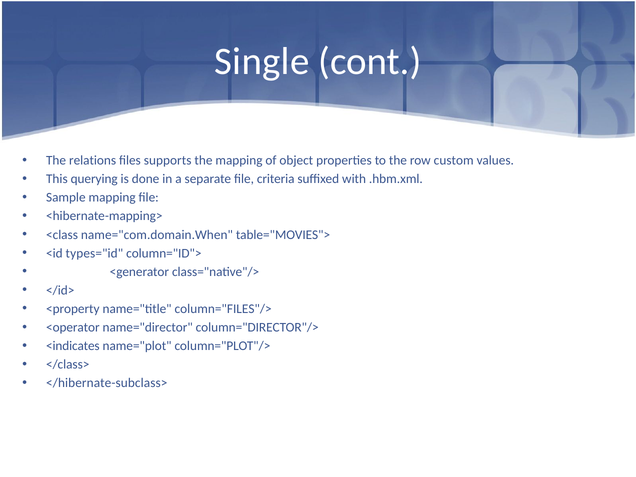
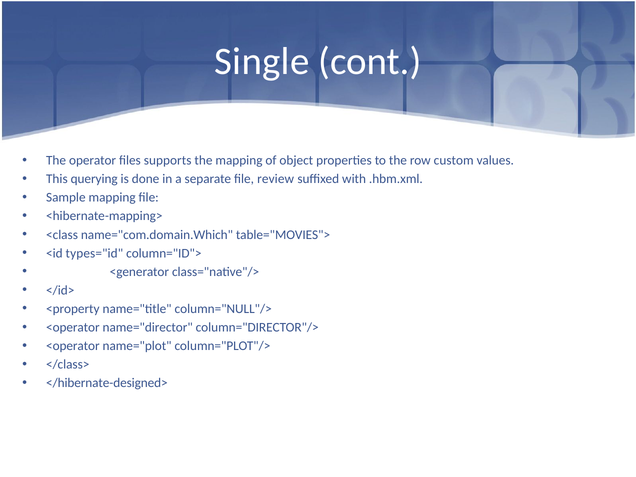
relations: relations -> operator
criteria: criteria -> review
name="com.domain.When: name="com.domain.When -> name="com.domain.Which
column="FILES"/>: column="FILES"/> -> column="NULL"/>
<indicates at (73, 346): <indicates -> <operator
</hibernate-subclass>: </hibernate-subclass> -> </hibernate-designed>
